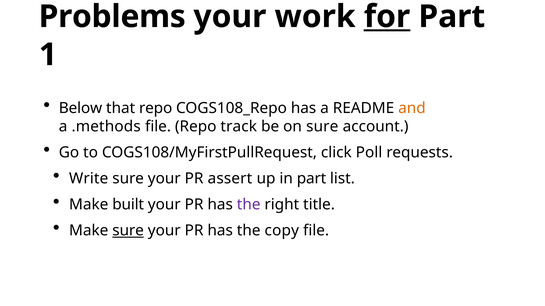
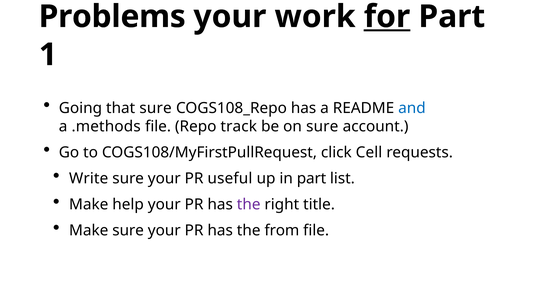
Below: Below -> Going
that repo: repo -> sure
and colour: orange -> blue
Poll: Poll -> Cell
assert: assert -> useful
built: built -> help
sure at (128, 231) underline: present -> none
copy: copy -> from
